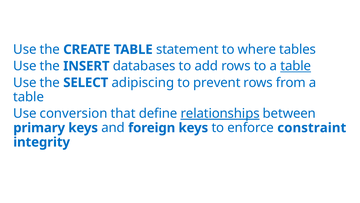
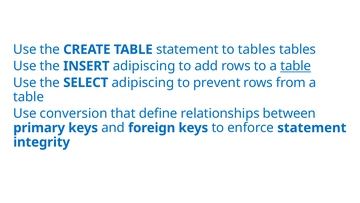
to where: where -> tables
INSERT databases: databases -> adipiscing
relationships underline: present -> none
enforce constraint: constraint -> statement
